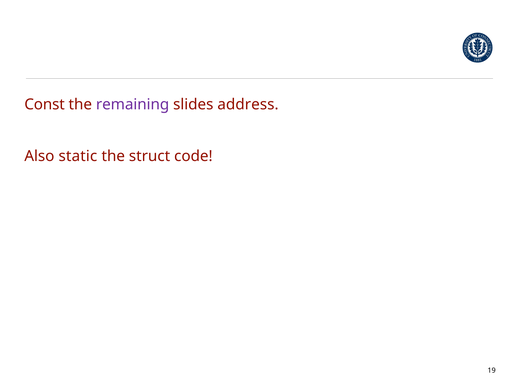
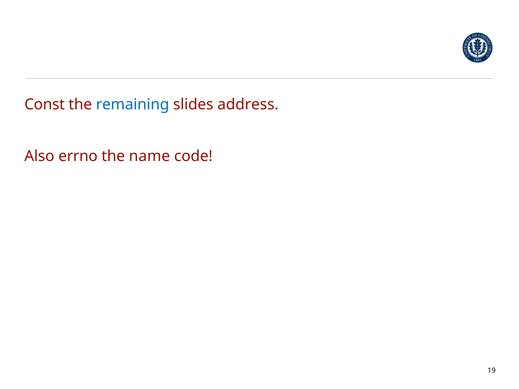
remaining colour: purple -> blue
static: static -> errno
struct: struct -> name
